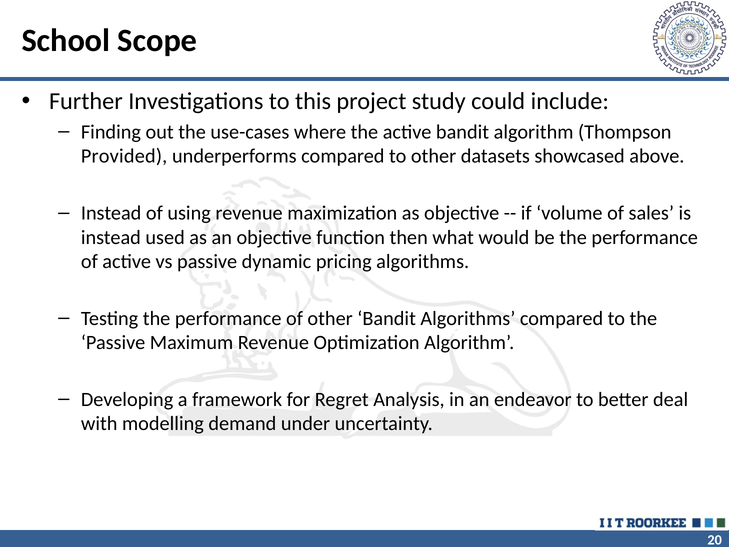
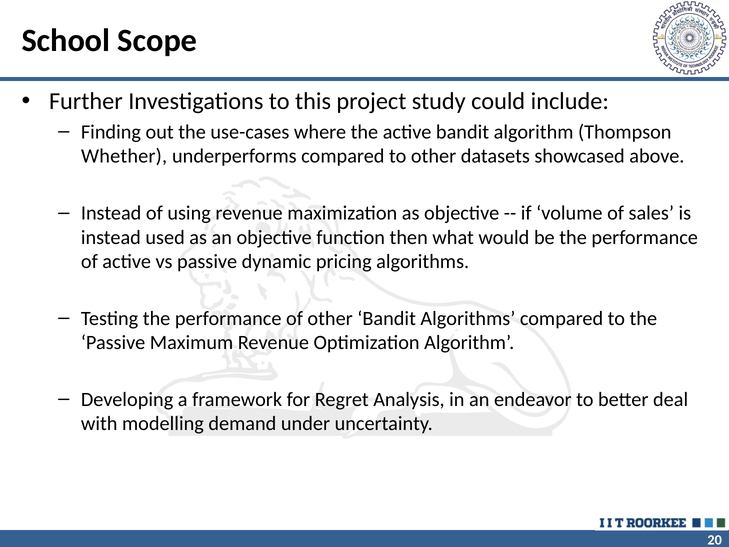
Provided: Provided -> Whether
